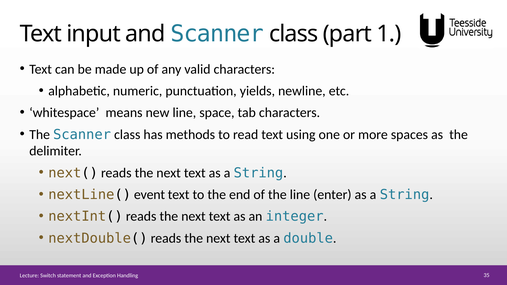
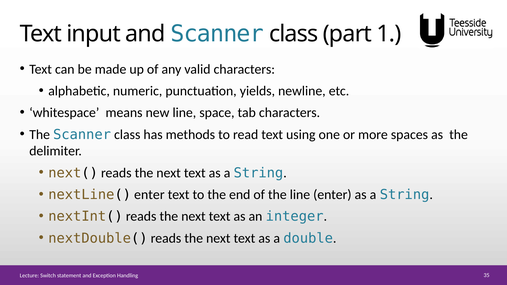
nextLine( event: event -> enter
